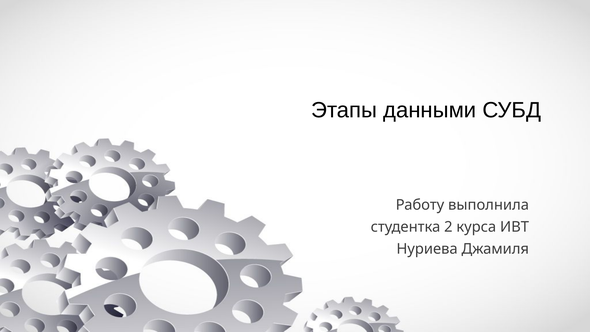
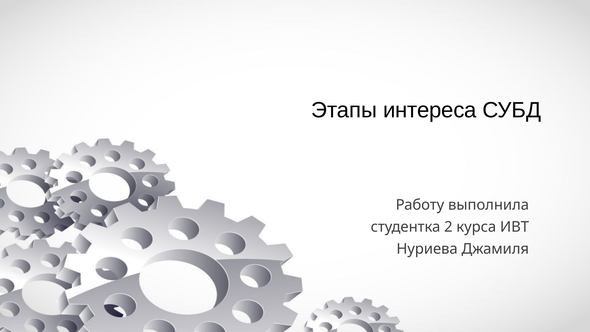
данными: данными -> интереса
